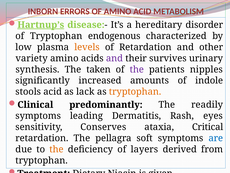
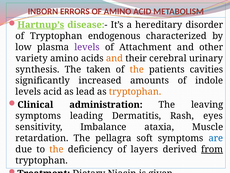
levels at (87, 47) colour: orange -> purple
of Retardation: Retardation -> Attachment
and at (115, 58) colour: purple -> orange
survives: survives -> cerebral
the at (137, 69) colour: purple -> orange
nipples: nipples -> cavities
stools at (28, 91): stools -> levels
lack: lack -> lead
predominantly: predominantly -> administration
readily: readily -> leaving
Conserves: Conserves -> Imbalance
Critical: Critical -> Muscle
from underline: none -> present
